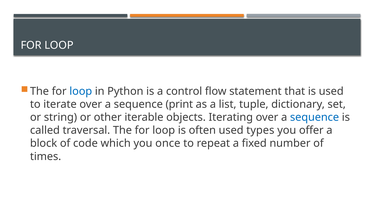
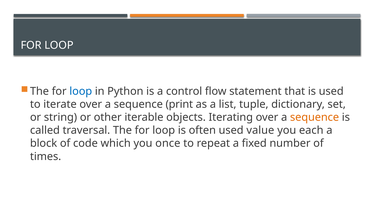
sequence at (315, 118) colour: blue -> orange
types: types -> value
offer: offer -> each
